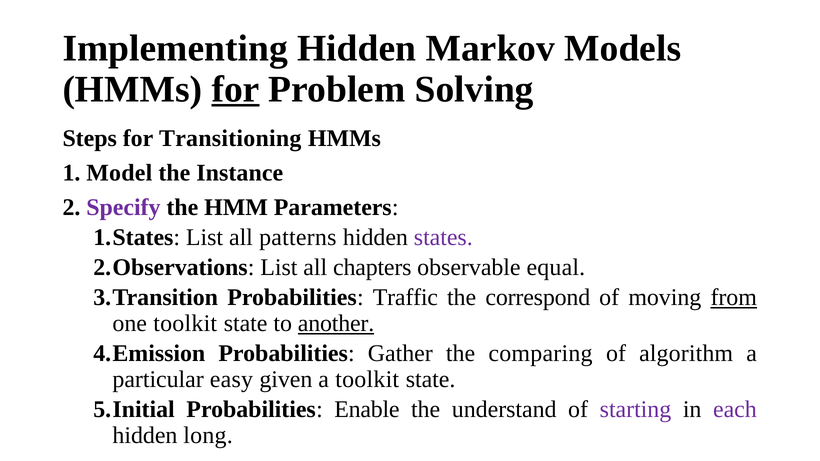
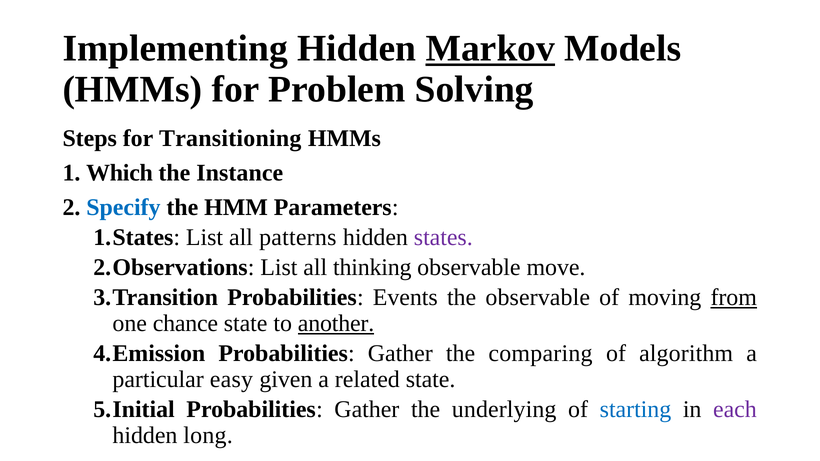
Markov underline: none -> present
for at (236, 89) underline: present -> none
Model: Model -> Which
Specify colour: purple -> blue
chapters: chapters -> thinking
equal: equal -> move
Traffic: Traffic -> Events
the correspond: correspond -> observable
one toolkit: toolkit -> chance
a toolkit: toolkit -> related
Enable at (367, 410): Enable -> Gather
understand: understand -> underlying
starting colour: purple -> blue
